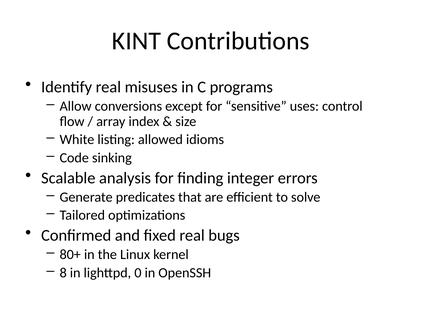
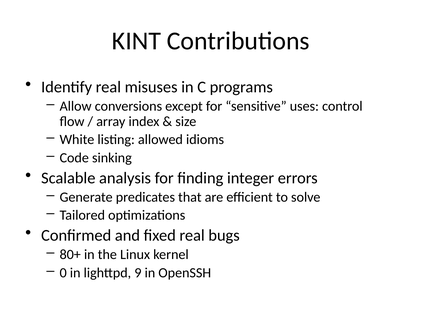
8: 8 -> 0
0: 0 -> 9
